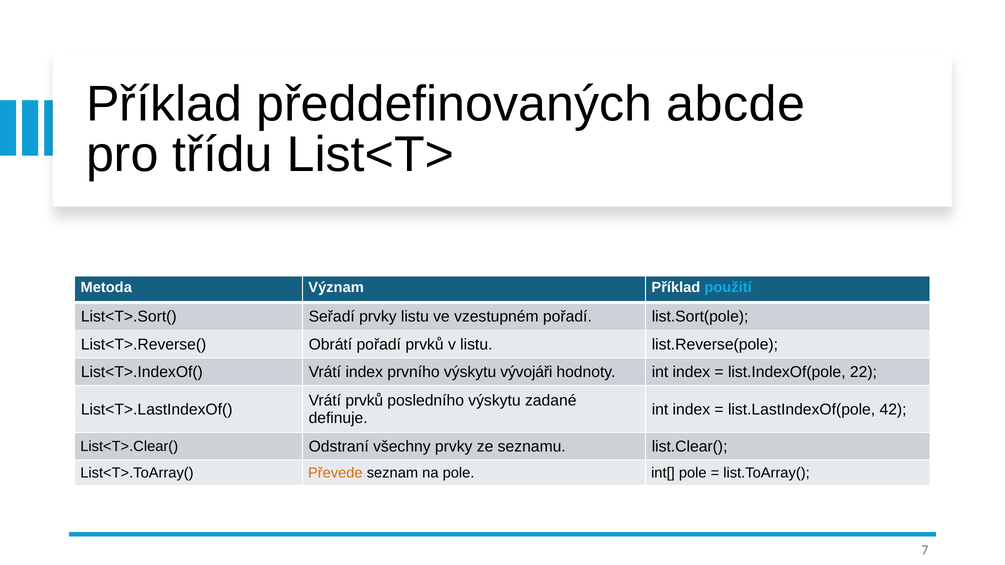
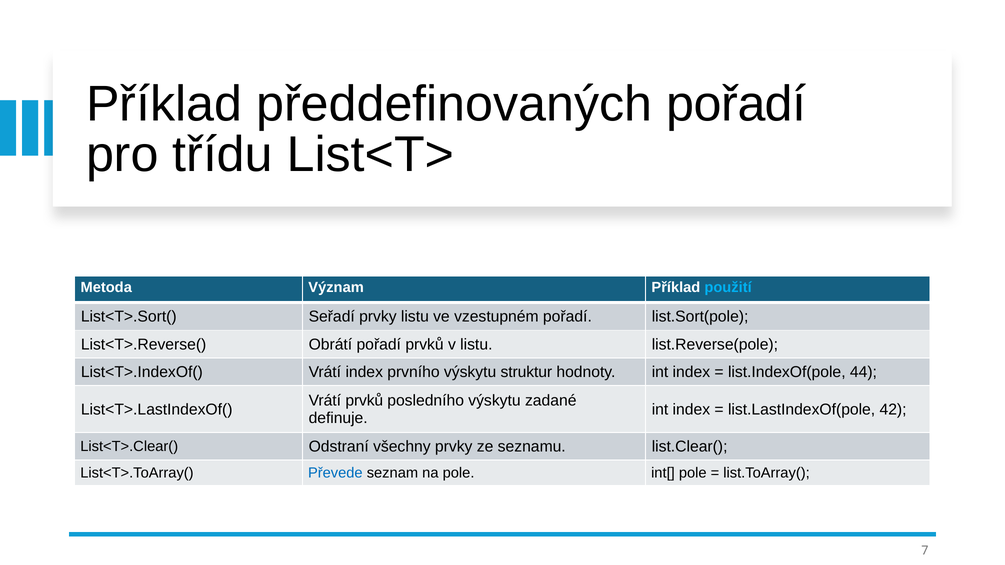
předdefinovaných abcde: abcde -> pořadí
vývojáři: vývojáři -> struktur
22: 22 -> 44
Převede colour: orange -> blue
